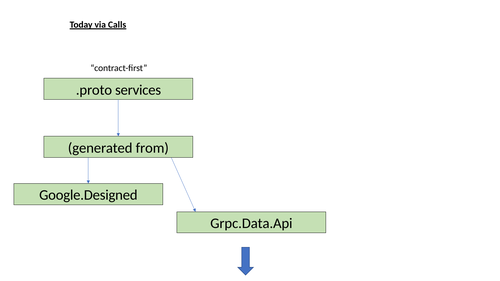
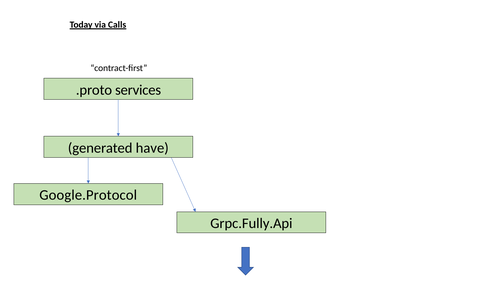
from: from -> have
Google.Designed: Google.Designed -> Google.Protocol
Grpc.Data.Api: Grpc.Data.Api -> Grpc.Fully.Api
